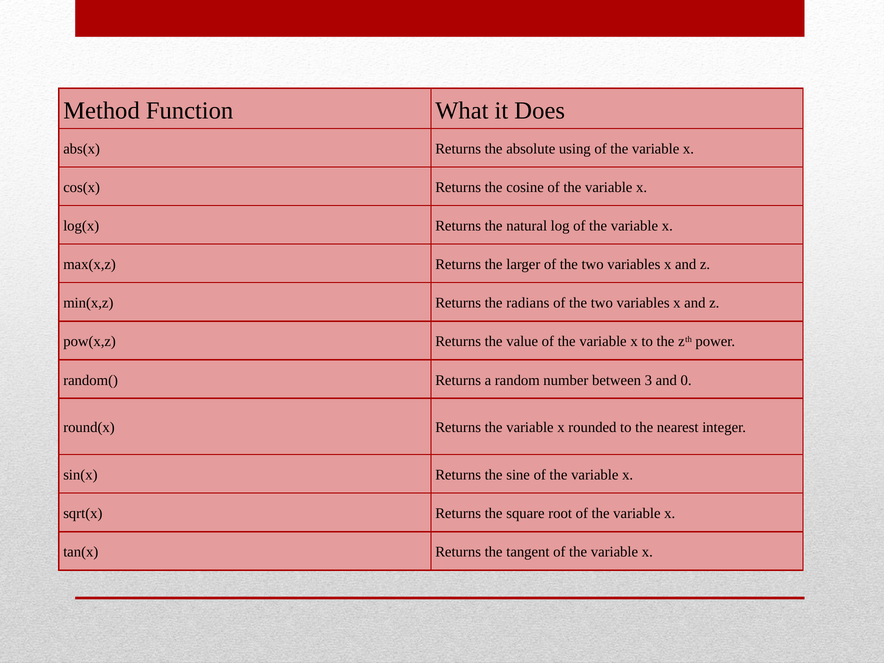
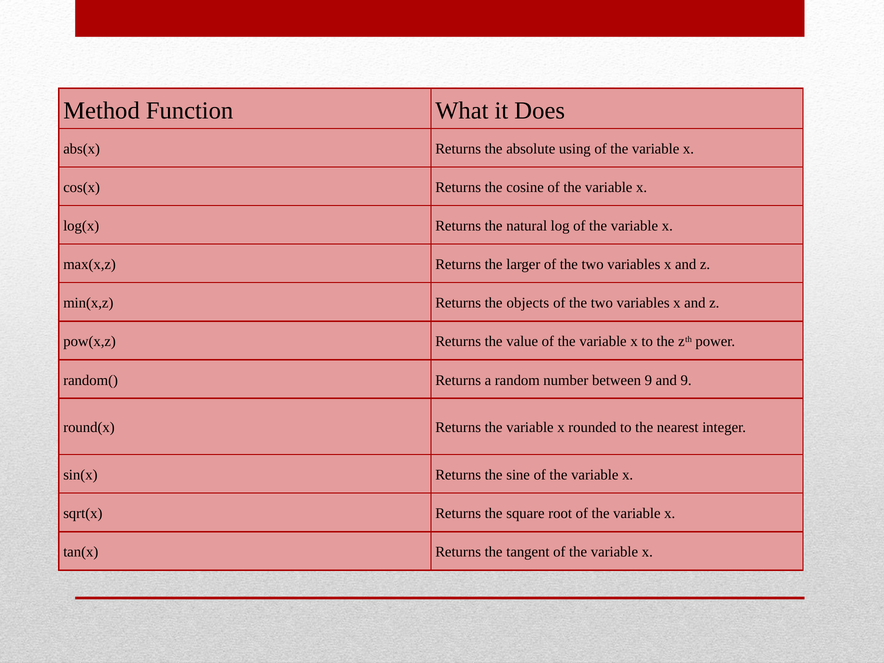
radians: radians -> objects
between 3: 3 -> 9
and 0: 0 -> 9
